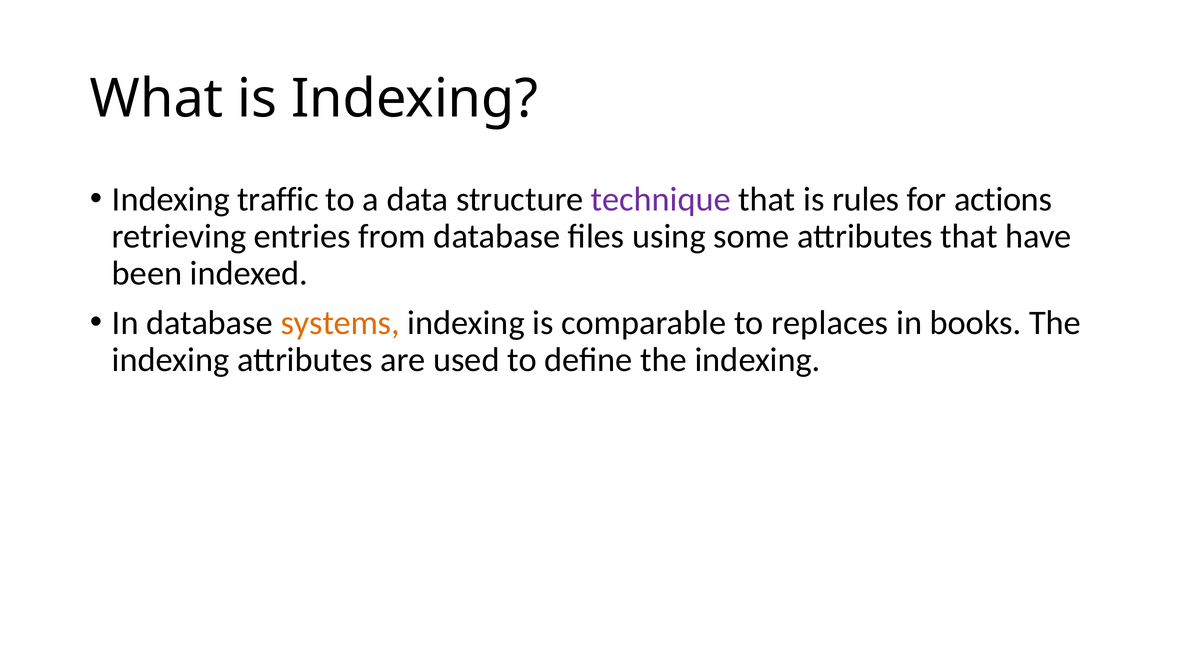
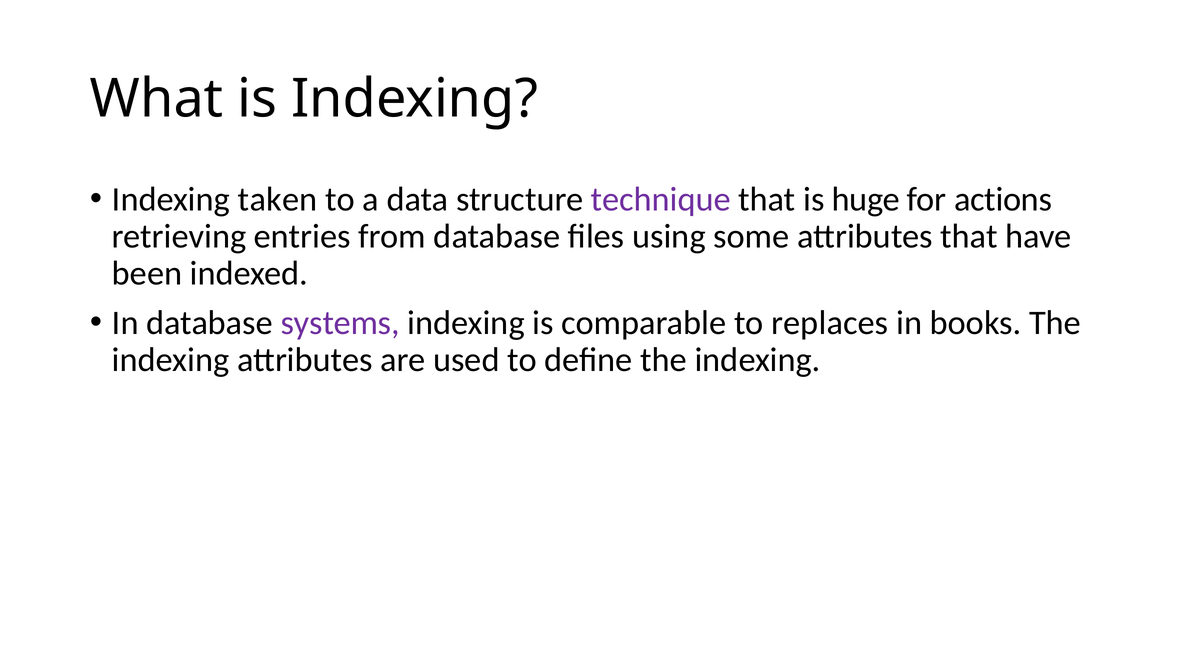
traffic: traffic -> taken
rules: rules -> huge
systems colour: orange -> purple
